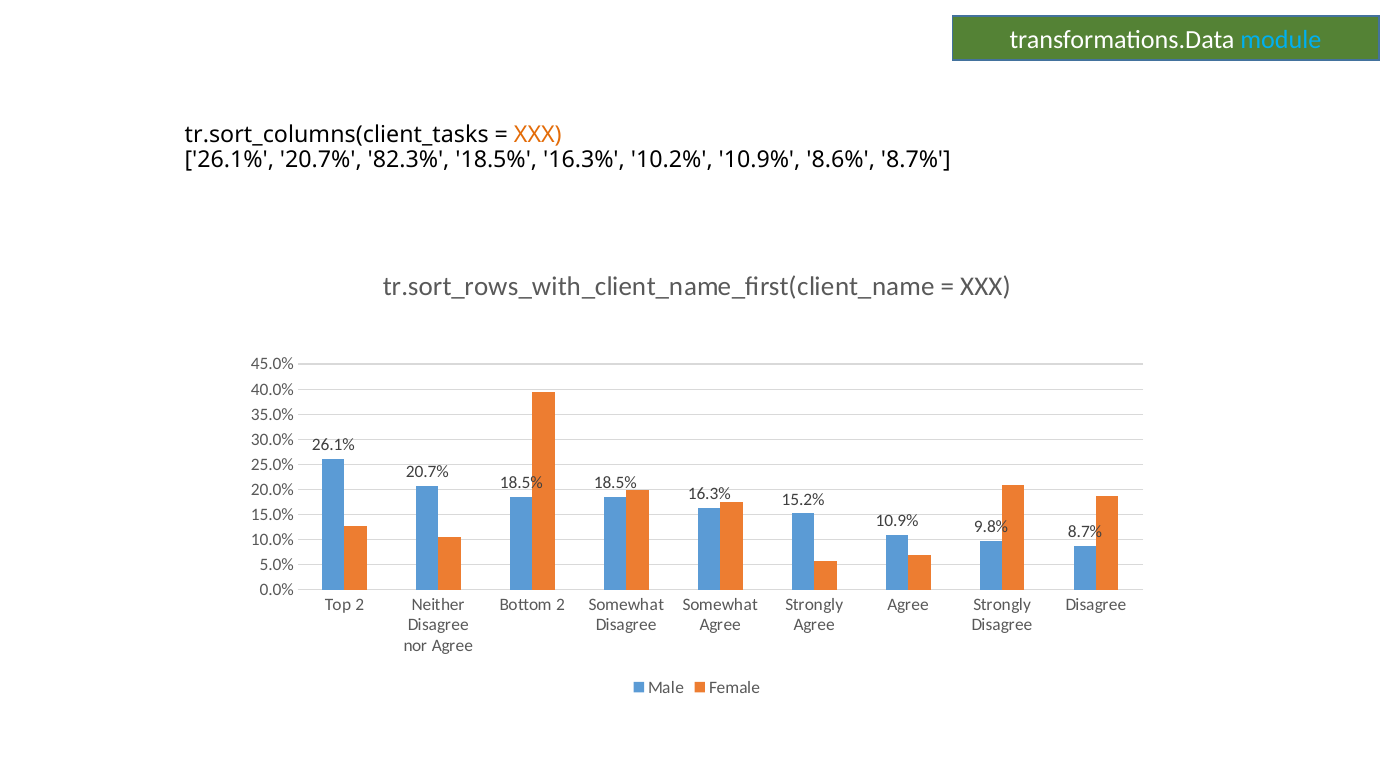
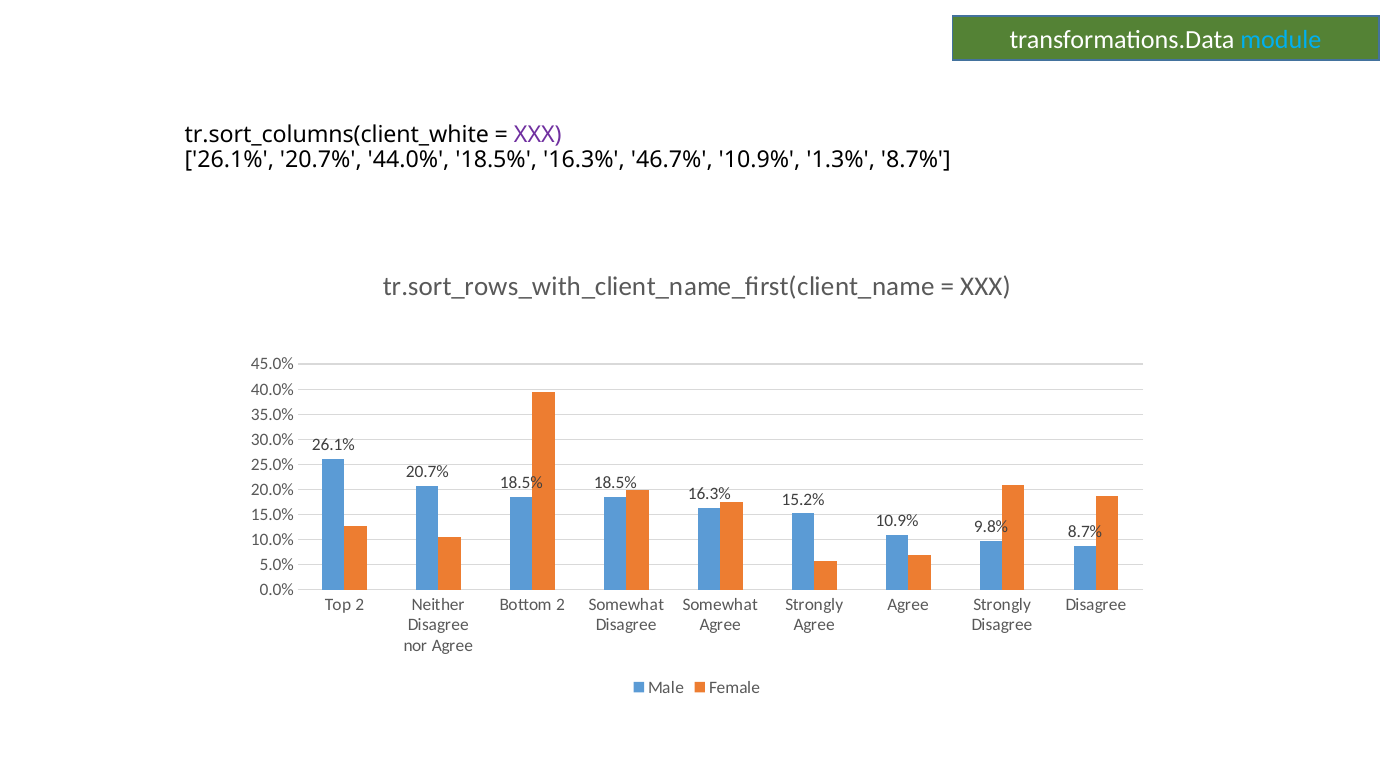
tr.sort_columns(client_tasks: tr.sort_columns(client_tasks -> tr.sort_columns(client_white
XXX at (538, 135) colour: orange -> purple
82.3%: 82.3% -> 44.0%
10.2%: 10.2% -> 46.7%
8.6%: 8.6% -> 1.3%
